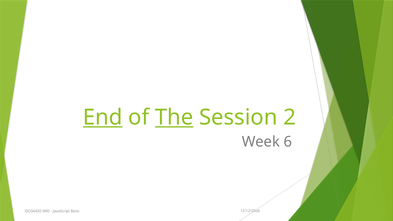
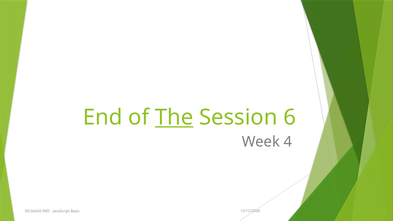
End underline: present -> none
2: 2 -> 6
6: 6 -> 4
